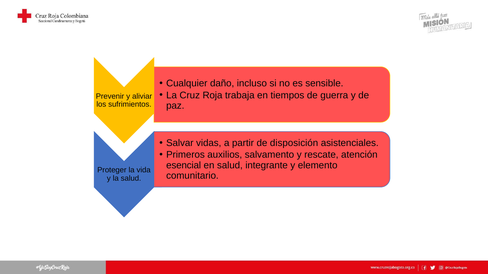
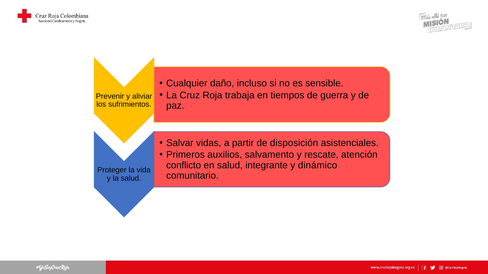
esencial: esencial -> conflicto
elemento: elemento -> dinámico
